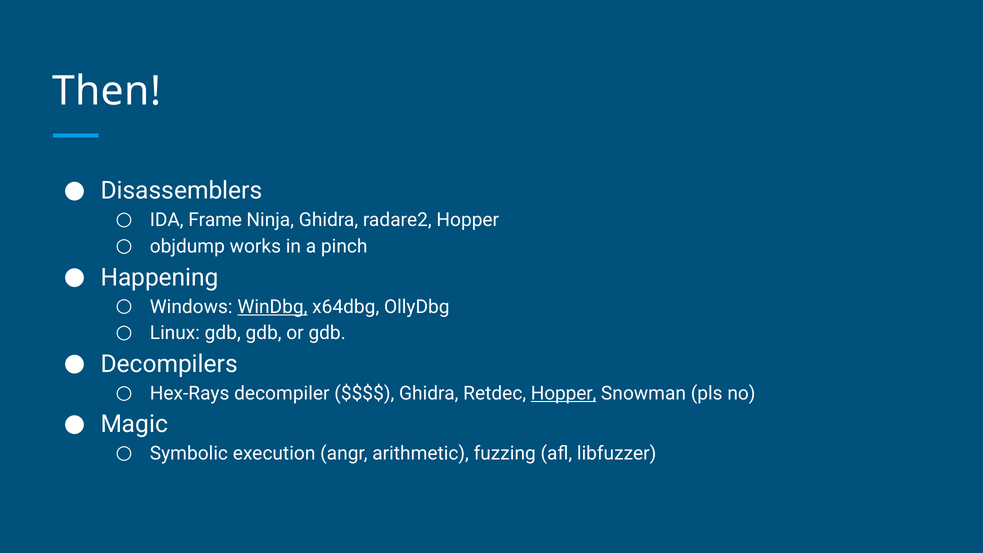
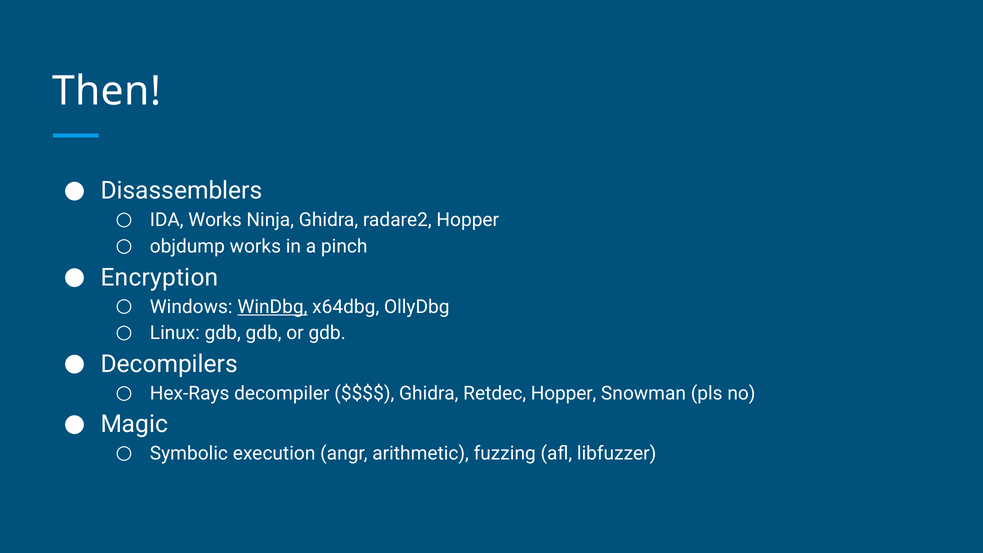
IDA Frame: Frame -> Works
Happening: Happening -> Encryption
Hopper at (564, 393) underline: present -> none
